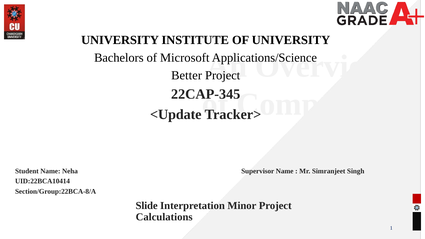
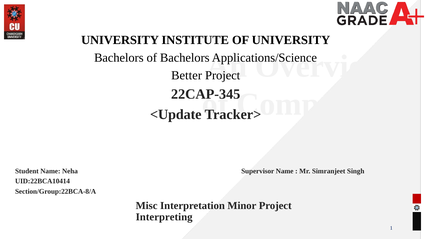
of Microsoft: Microsoft -> Bachelors
Slide: Slide -> Misc
Calculations: Calculations -> Interpreting
